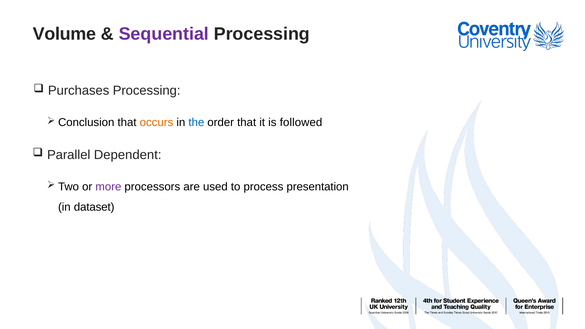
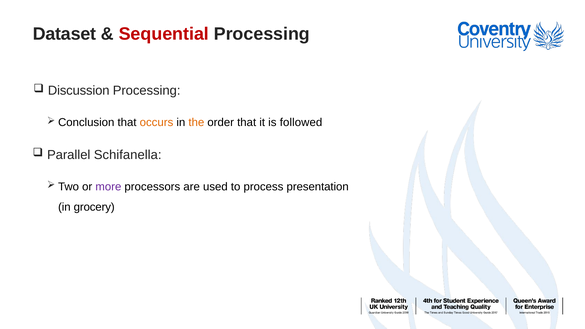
Volume: Volume -> Dataset
Sequential colour: purple -> red
Purchases: Purchases -> Discussion
the colour: blue -> orange
Dependent: Dependent -> Schifanella
dataset: dataset -> grocery
